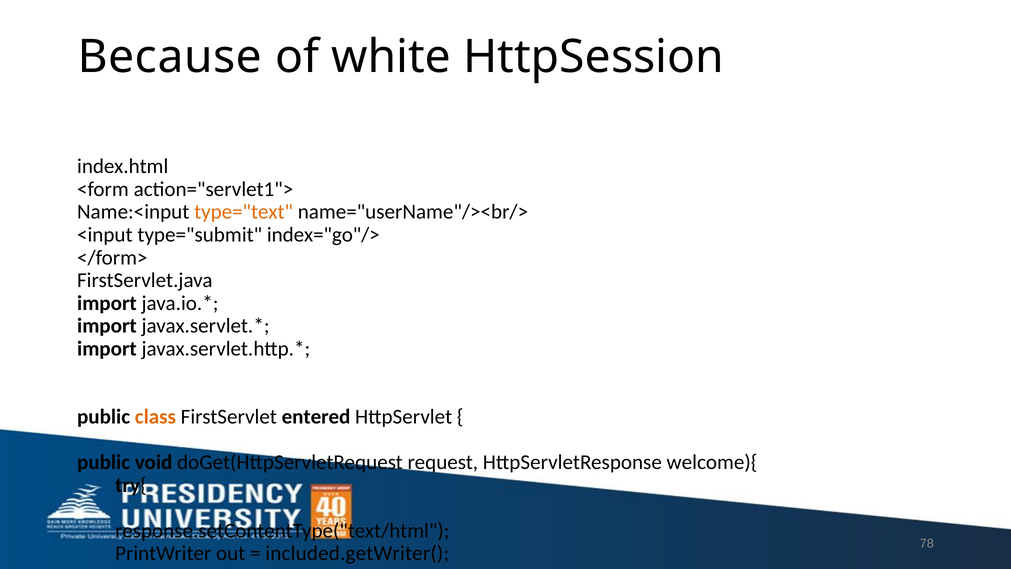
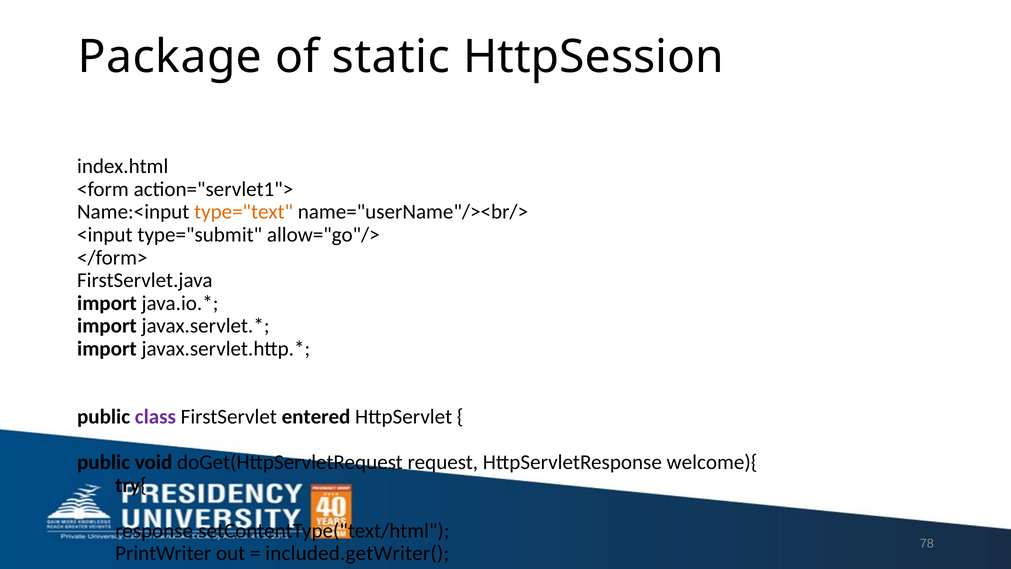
Because: Because -> Package
white: white -> static
index="go"/>: index="go"/> -> allow="go"/>
class at (155, 417) colour: orange -> purple
